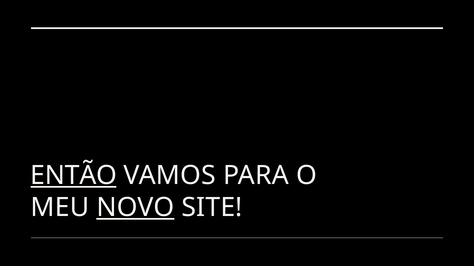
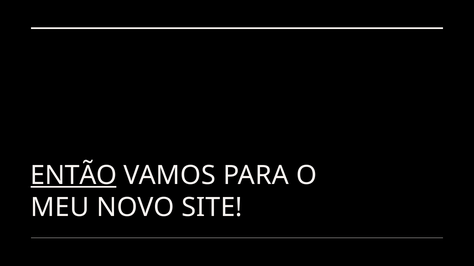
NOVO underline: present -> none
